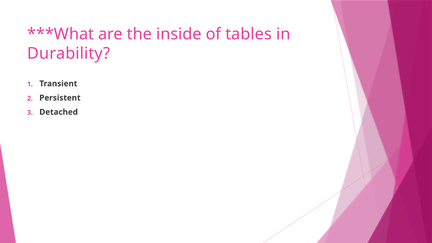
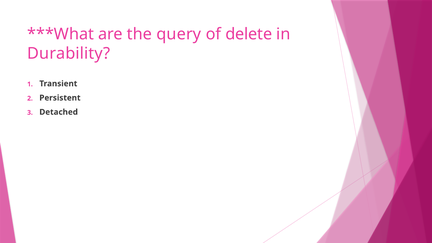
inside: inside -> query
tables: tables -> delete
